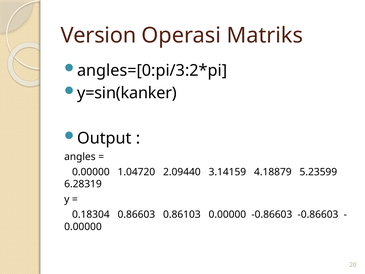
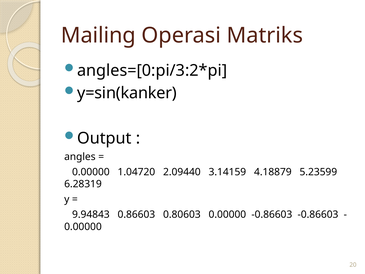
Version: Version -> Mailing
0.18304: 0.18304 -> 9.94843
0.86103: 0.86103 -> 0.80603
